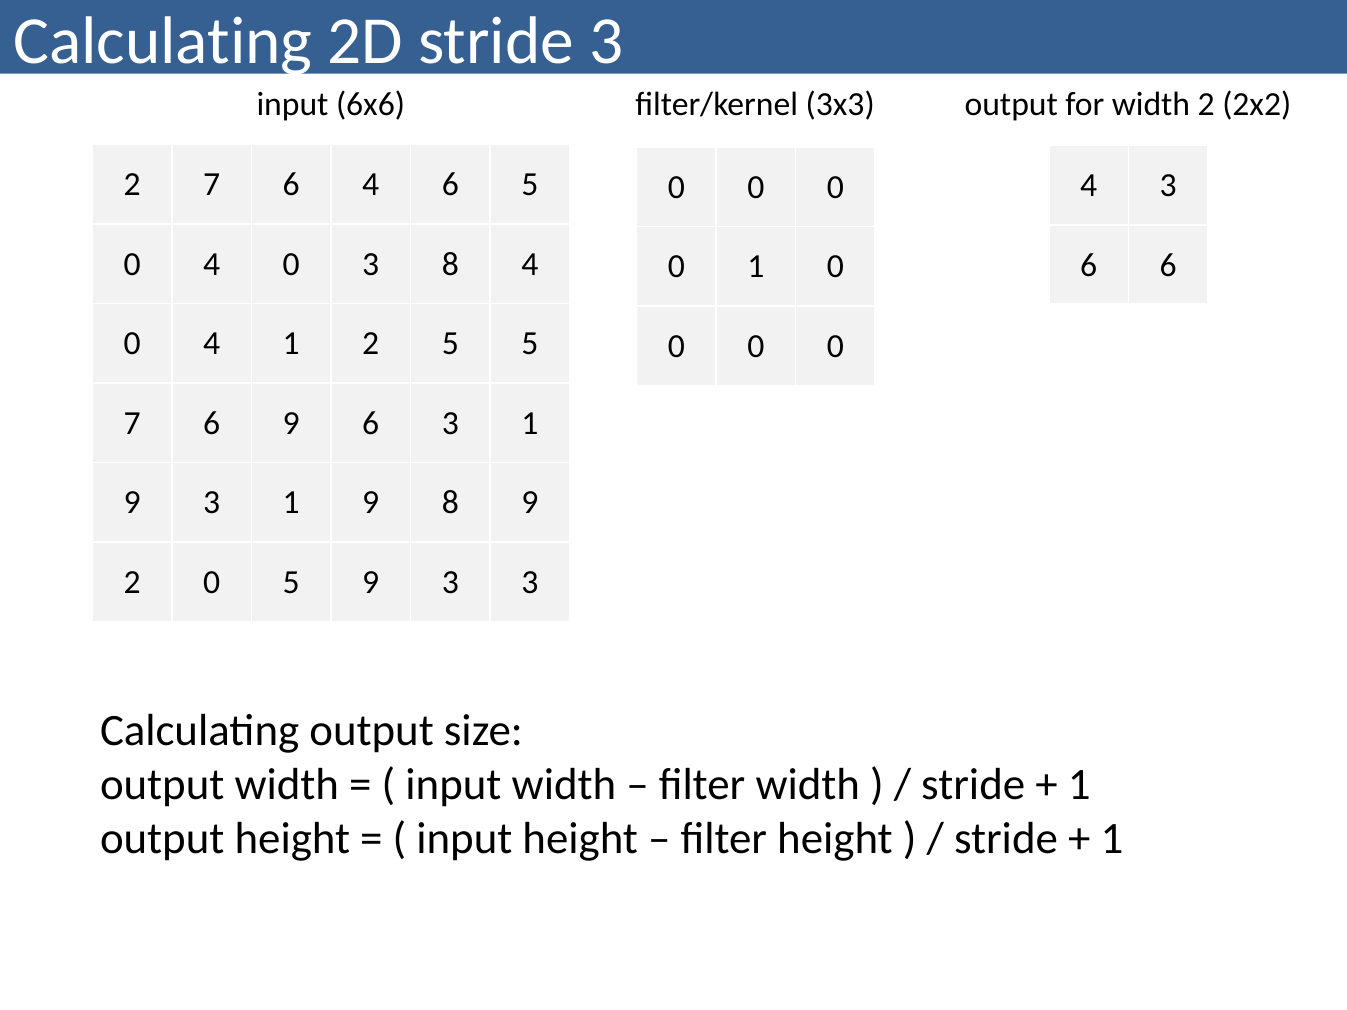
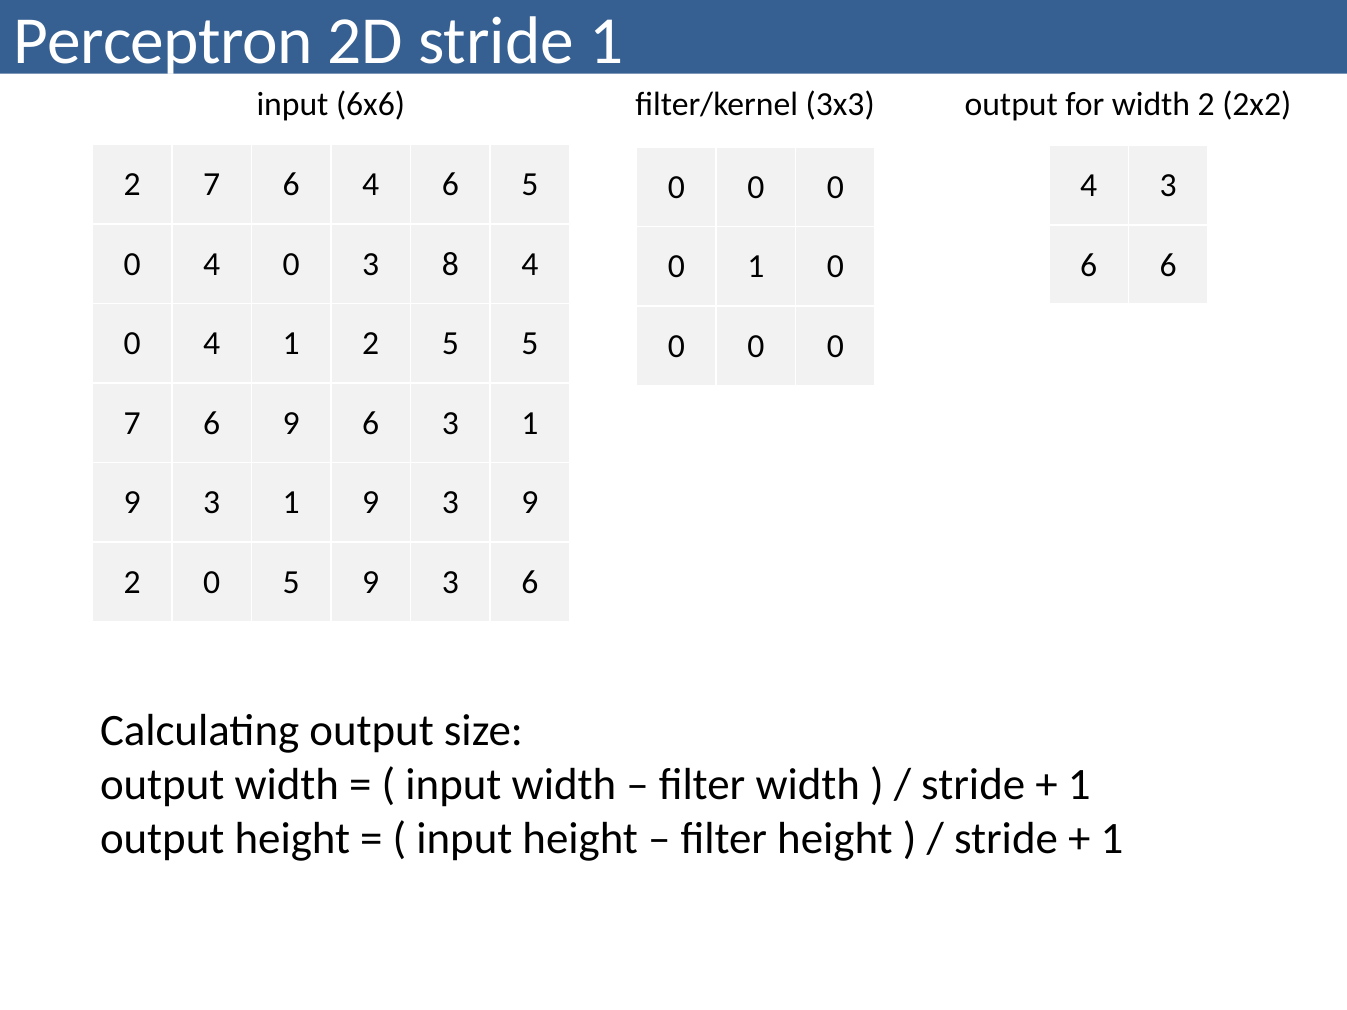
Calculating at (163, 42): Calculating -> Perceptron
stride 3: 3 -> 1
8 at (450, 503): 8 -> 3
9 3 3: 3 -> 6
